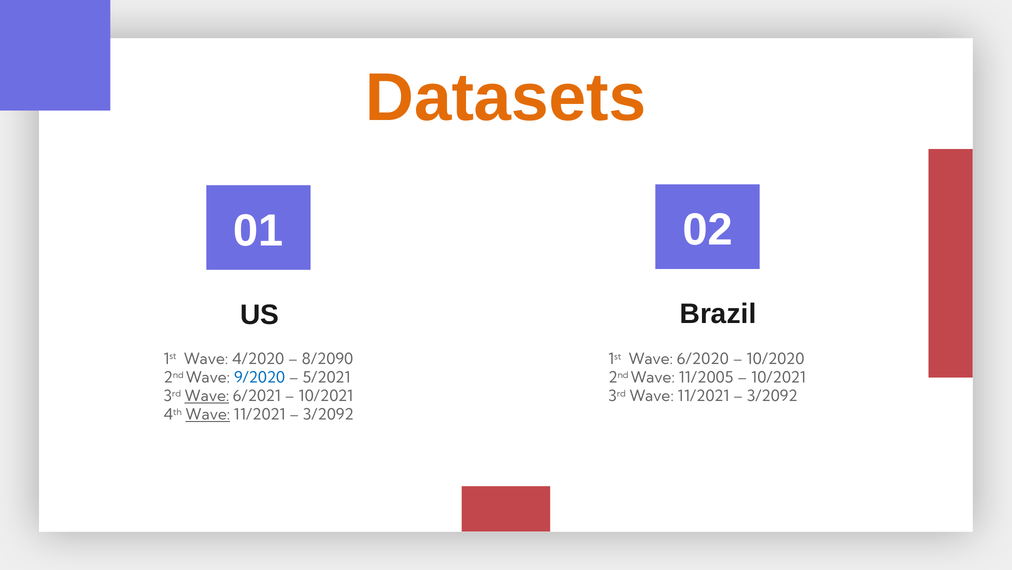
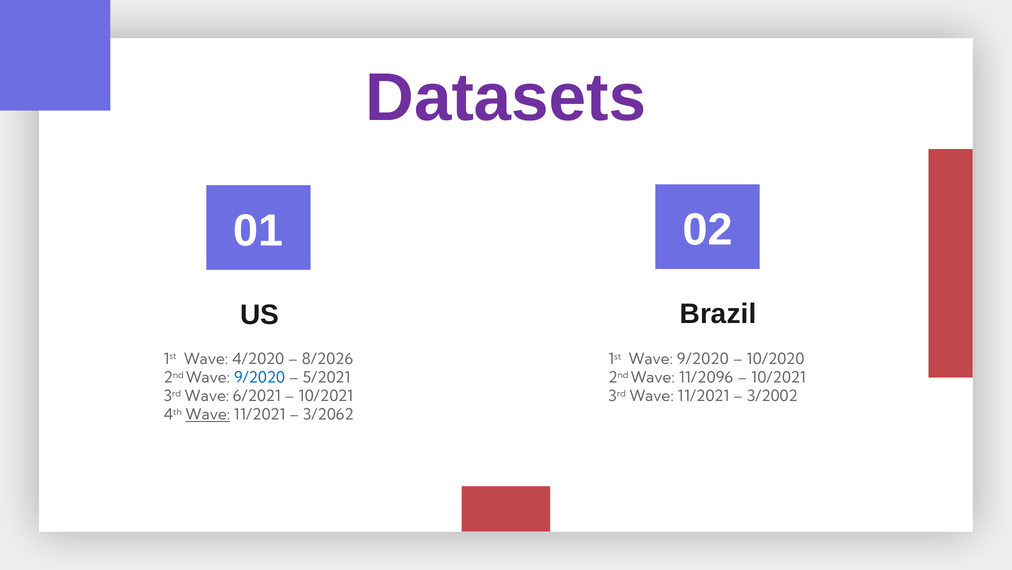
Datasets colour: orange -> purple
8/2090: 8/2090 -> 8/2026
1st Wave 6/2020: 6/2020 -> 9/2020
11/2005: 11/2005 -> 11/2096
Wave at (207, 396) underline: present -> none
3/2092 at (772, 396): 3/2092 -> 3/2002
3/2092 at (328, 414): 3/2092 -> 3/2062
